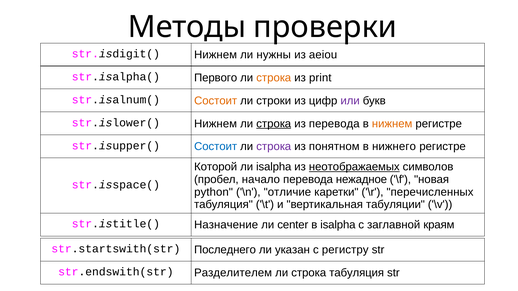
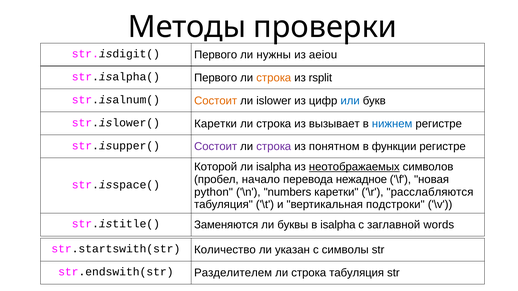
str.isdigit( Нижнем: Нижнем -> Первого
print: print -> rsplit
строки: строки -> islower
или colour: purple -> blue
str.islower( Нижнем: Нижнем -> Каретки
строка at (274, 124) underline: present -> none
из перевода: перевода -> вызывает
нижнем at (392, 124) colour: orange -> blue
Состоит at (216, 147) colour: blue -> purple
нижнего: нижнего -> функции
отличие: отличие -> numbers
перечисленных: перечисленных -> расслабляются
табуляции: табуляции -> подстроки
Назначение: Назначение -> Заменяются
center: center -> буквы
краям: краям -> words
Последнего: Последнего -> Количество
регистру: регистру -> символы
